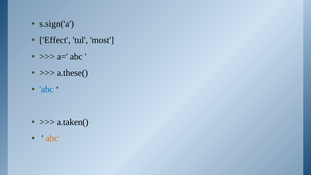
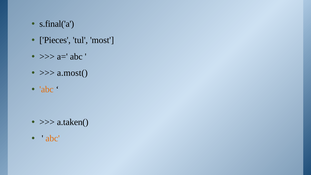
s.sign('a: s.sign('a -> s.final('a
Effect: Effect -> Pieces
a.these(: a.these( -> a.most(
abc at (46, 89) colour: blue -> orange
